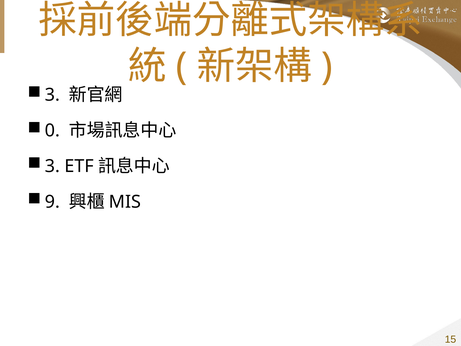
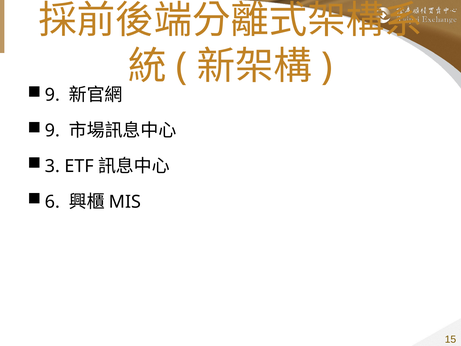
3 at (52, 95): 3 -> 9
0 at (52, 131): 0 -> 9
9: 9 -> 6
